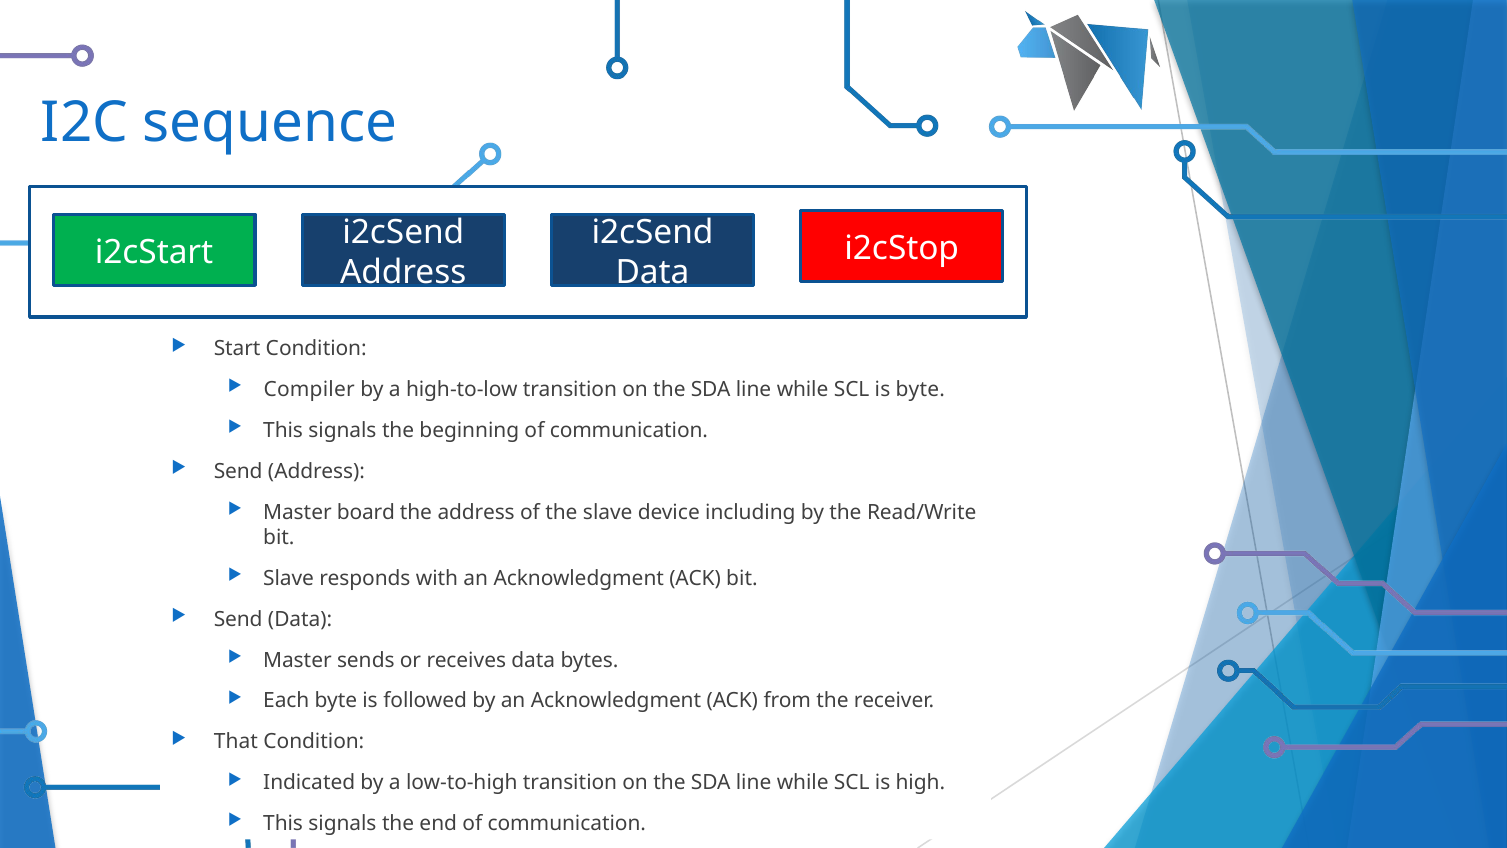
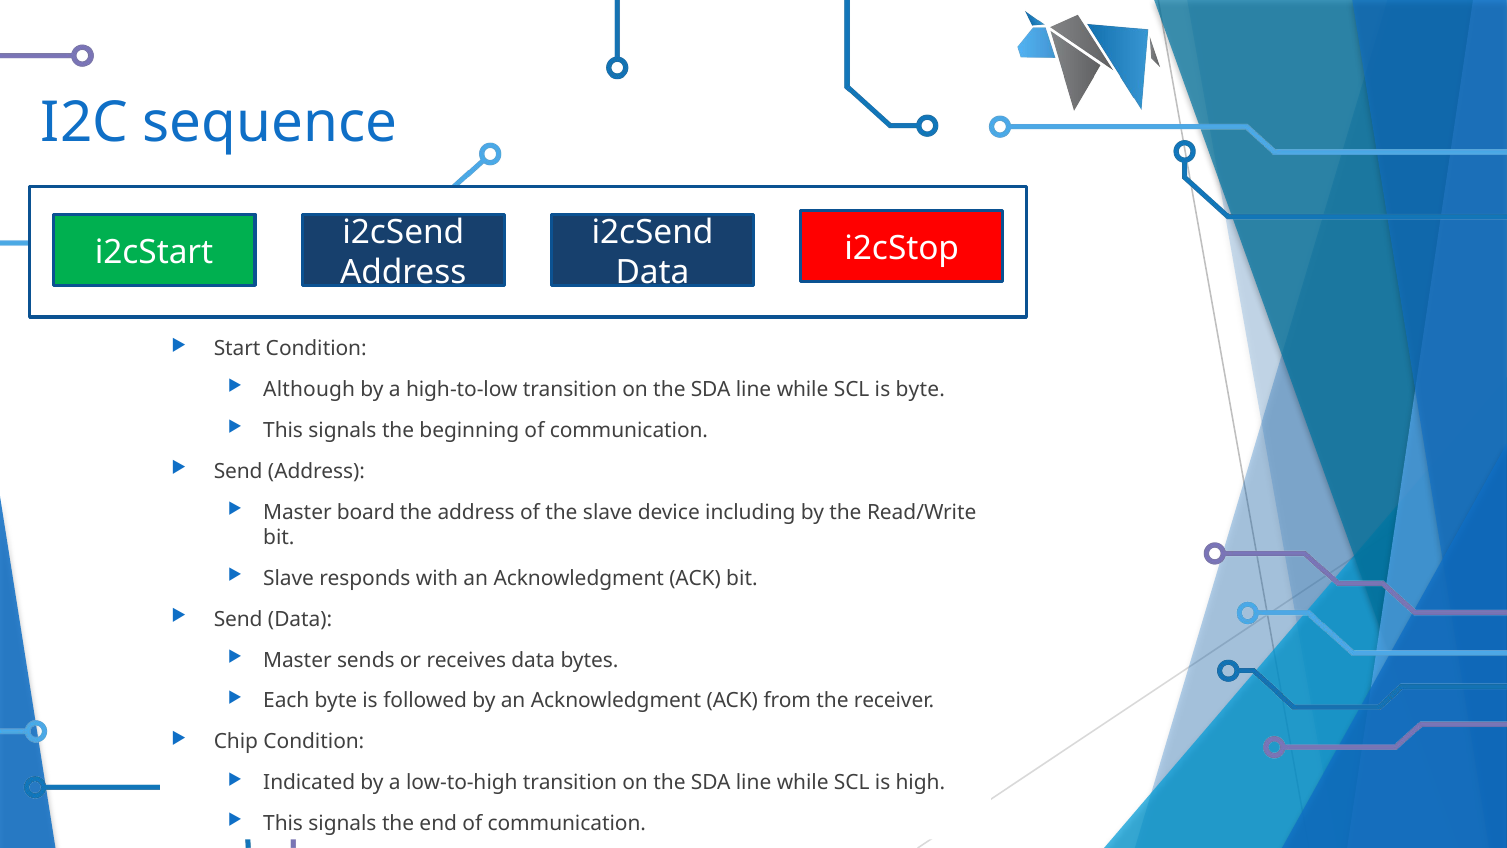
Compiler: Compiler -> Although
That: That -> Chip
